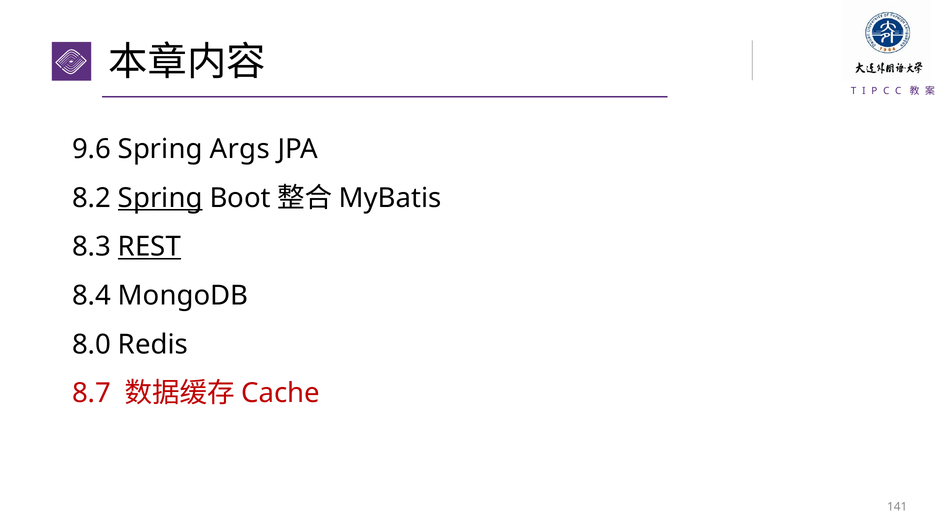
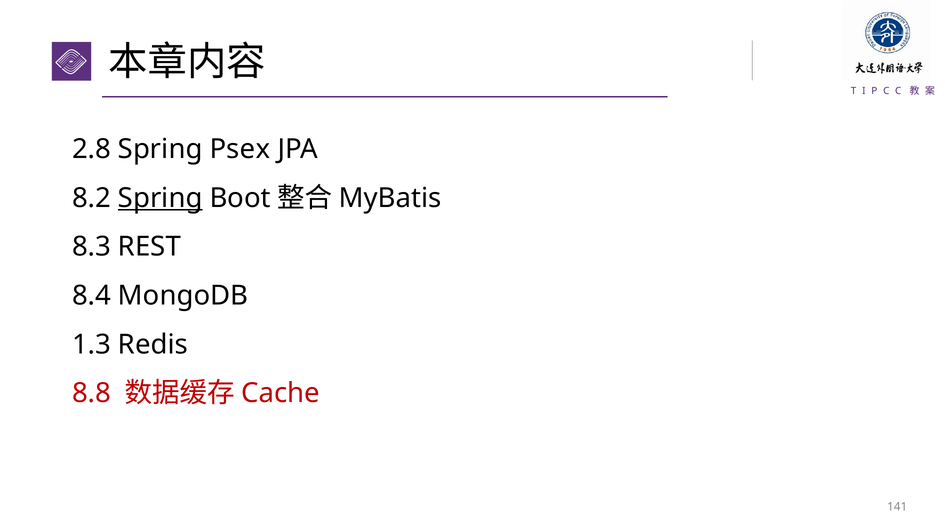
9.6: 9.6 -> 2.8
Args: Args -> Psex
REST underline: present -> none
8.0: 8.0 -> 1.3
8.7: 8.7 -> 8.8
